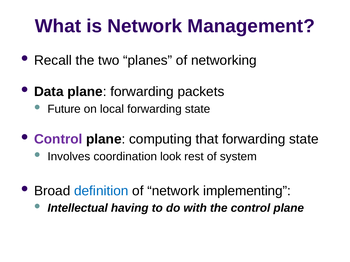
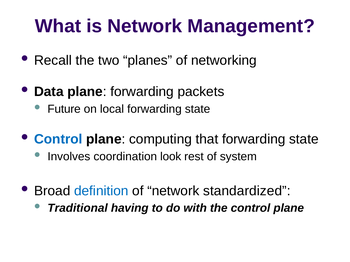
Control at (58, 139) colour: purple -> blue
implementing: implementing -> standardized
Intellectual: Intellectual -> Traditional
